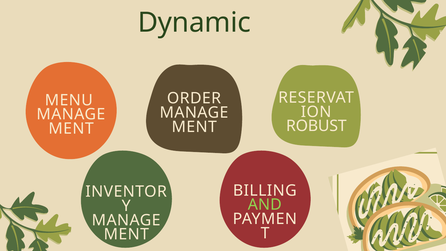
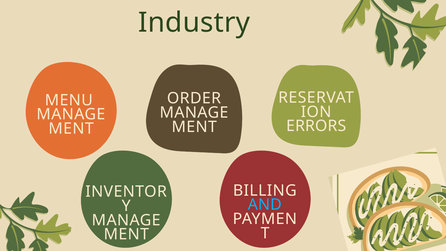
Dynamic: Dynamic -> Industry
ROBUST: ROBUST -> ERRORS
AND colour: light green -> light blue
